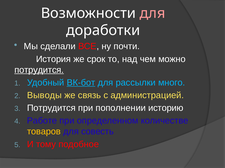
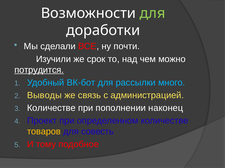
для at (152, 13) colour: pink -> light green
История: История -> Изучили
ВК-бот underline: present -> none
Потрудится at (51, 108): Потрудится -> Количестве
историю: историю -> наконец
Работе: Работе -> Проект
